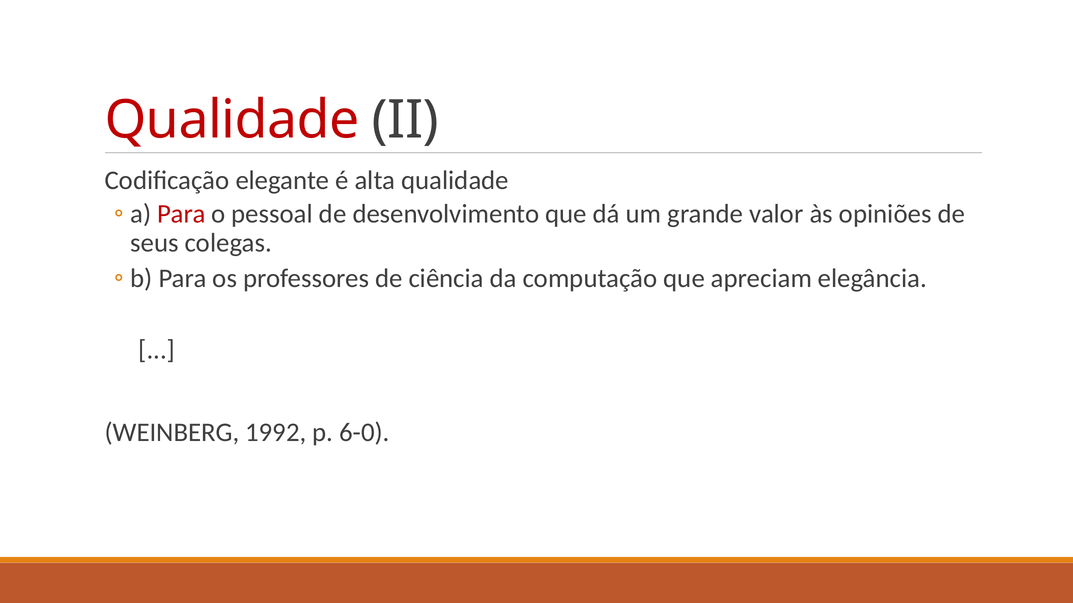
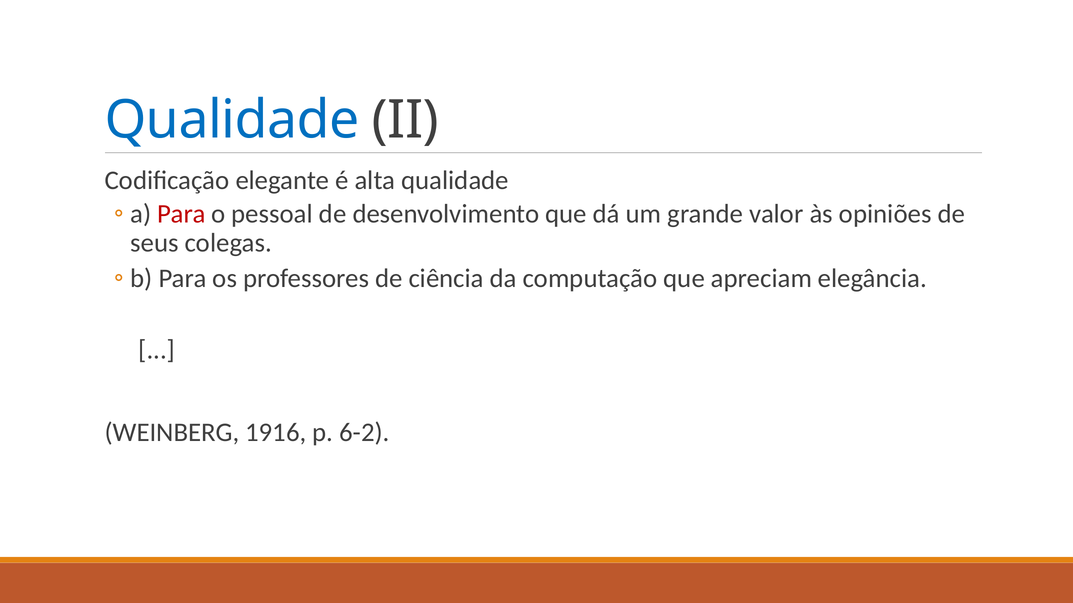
Qualidade at (232, 120) colour: red -> blue
1992: 1992 -> 1916
6-0: 6-0 -> 6-2
